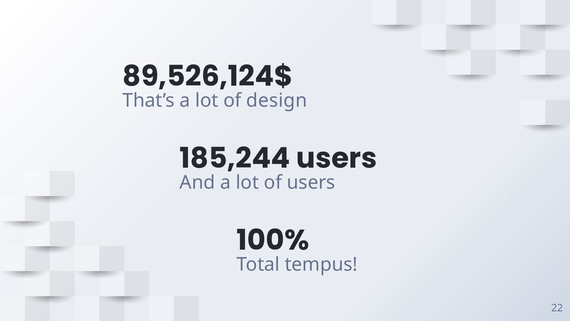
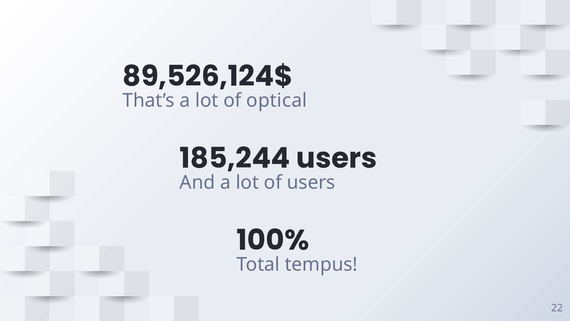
design: design -> optical
